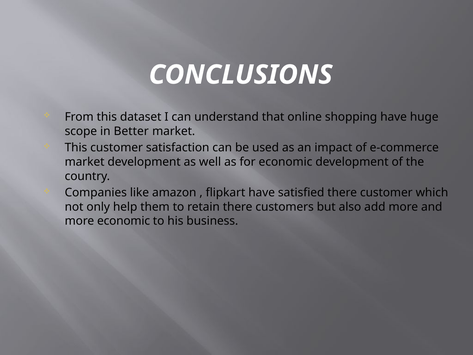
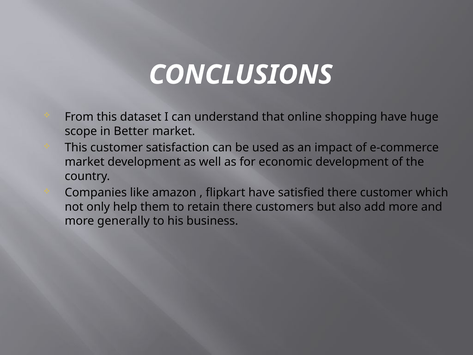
more economic: economic -> generally
